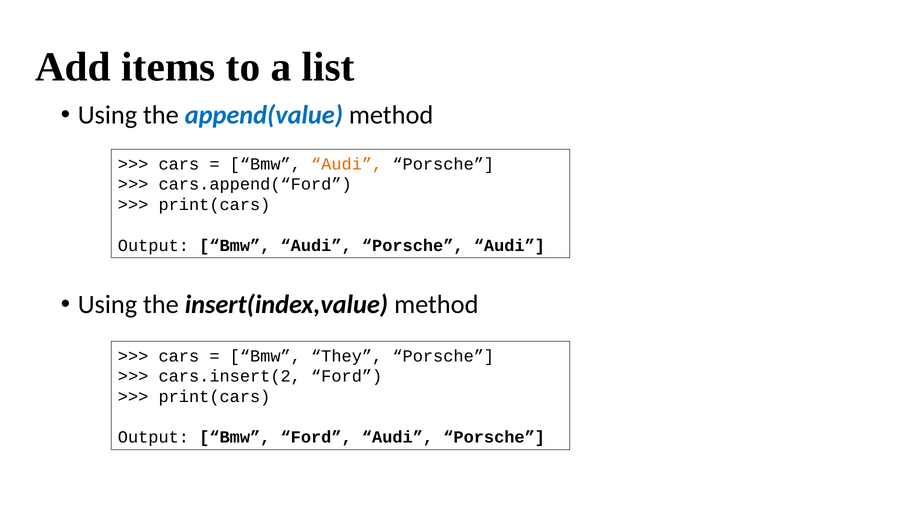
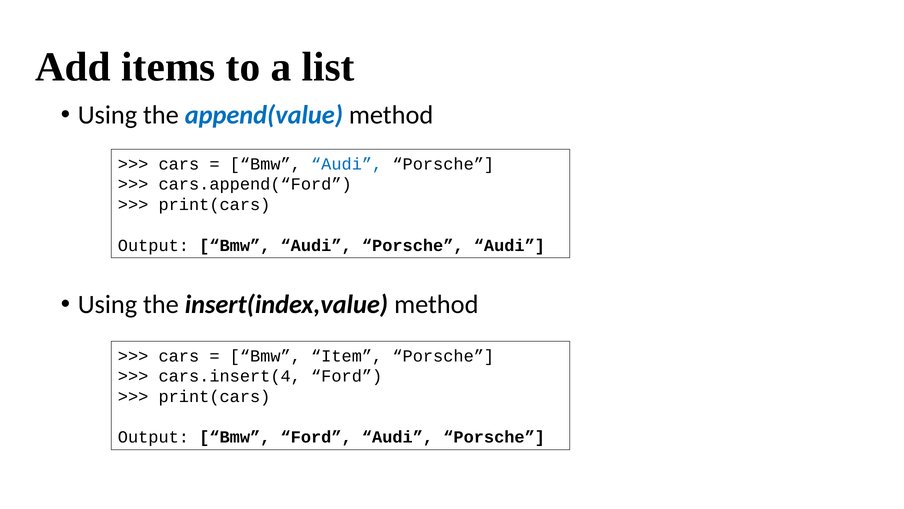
Audi at (347, 164) colour: orange -> blue
They: They -> Item
cars.insert(2: cars.insert(2 -> cars.insert(4
